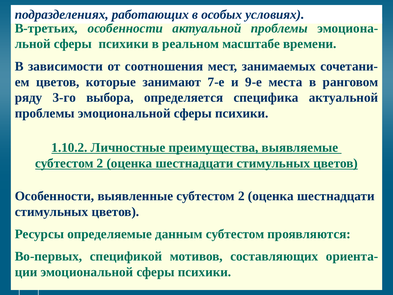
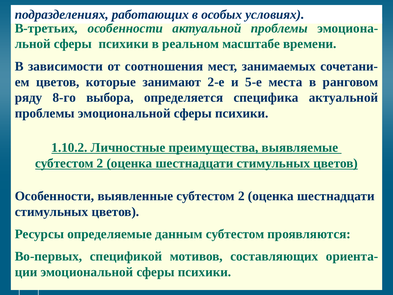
7-е: 7-е -> 2-е
9-е: 9-е -> 5-е
3-го: 3-го -> 8-го
